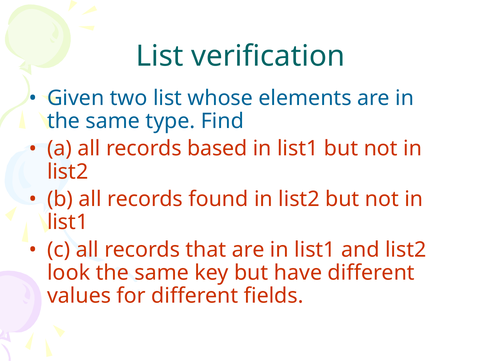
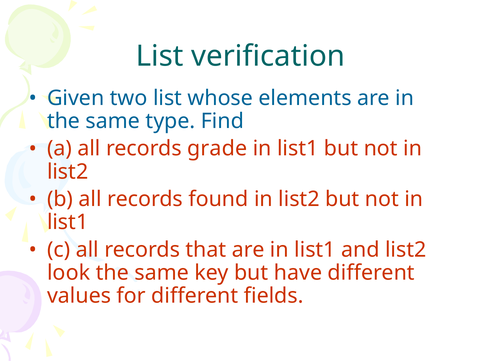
based: based -> grade
